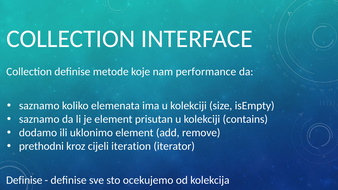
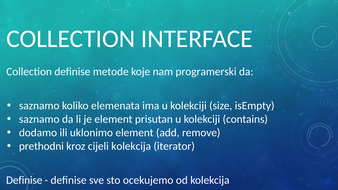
performance: performance -> programerski
cijeli iteration: iteration -> kolekcija
